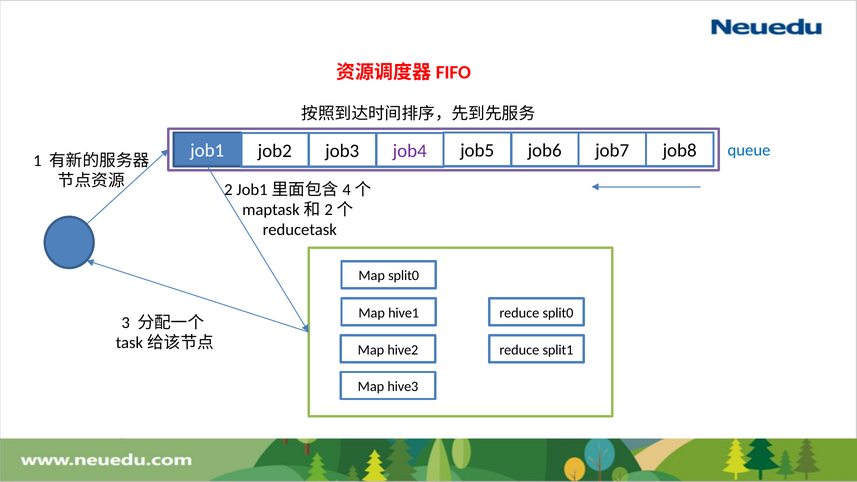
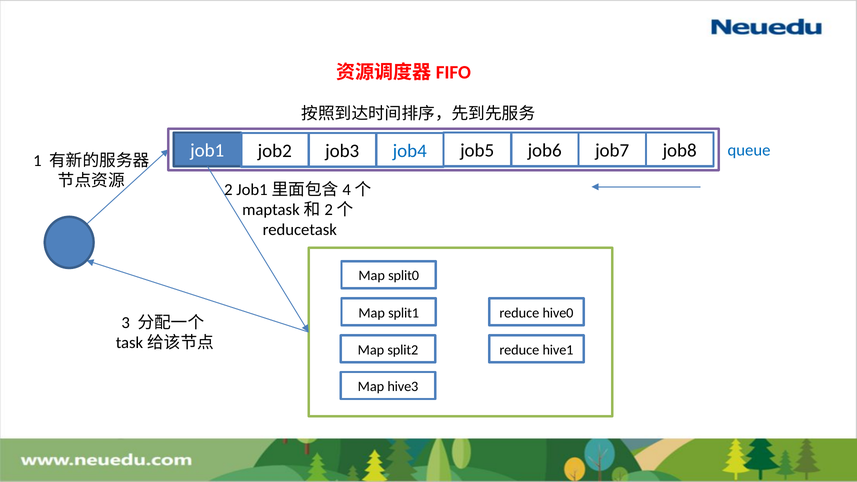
job4 colour: purple -> blue
hive1: hive1 -> split1
reduce split0: split0 -> hive0
hive2: hive2 -> split2
split1: split1 -> hive1
